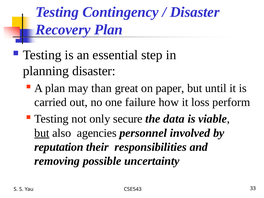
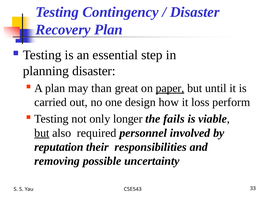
paper underline: none -> present
failure: failure -> design
secure: secure -> longer
data: data -> fails
agencies: agencies -> required
